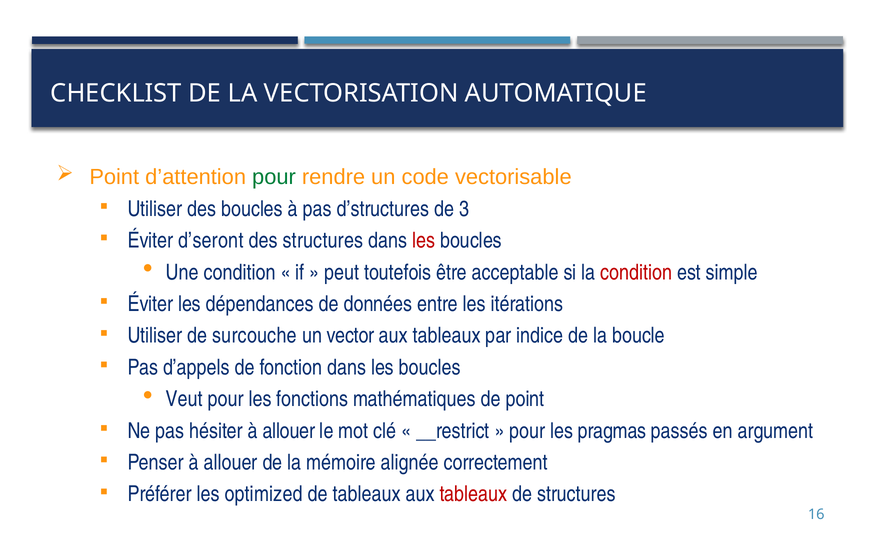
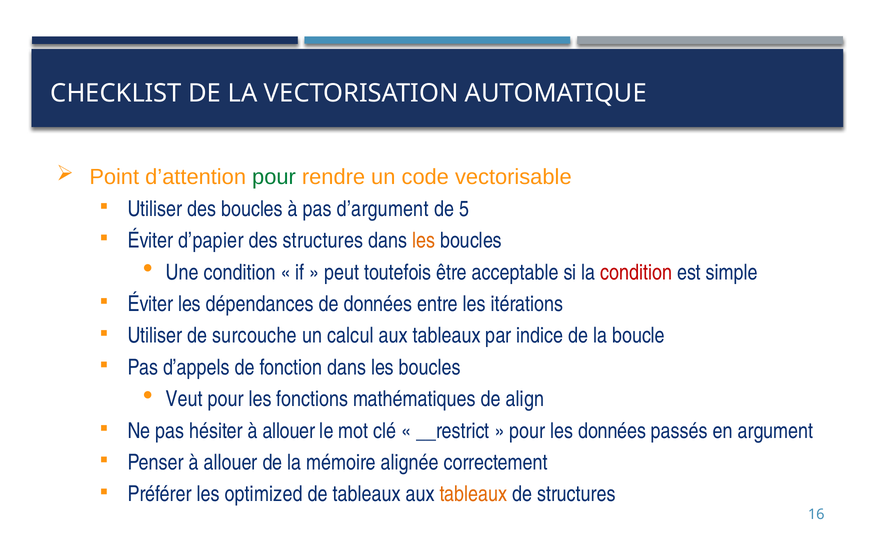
d’structures: d’structures -> d’argument
3: 3 -> 5
d’seront: d’seront -> d’papier
les at (424, 241) colour: red -> orange
vector: vector -> calcul
de point: point -> align
les pragmas: pragmas -> données
tableaux at (473, 494) colour: red -> orange
